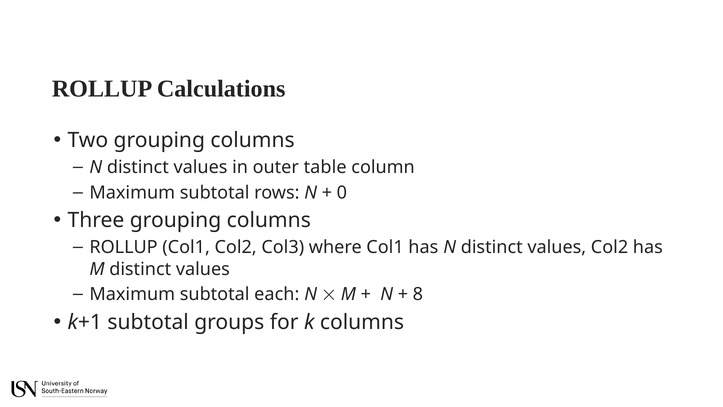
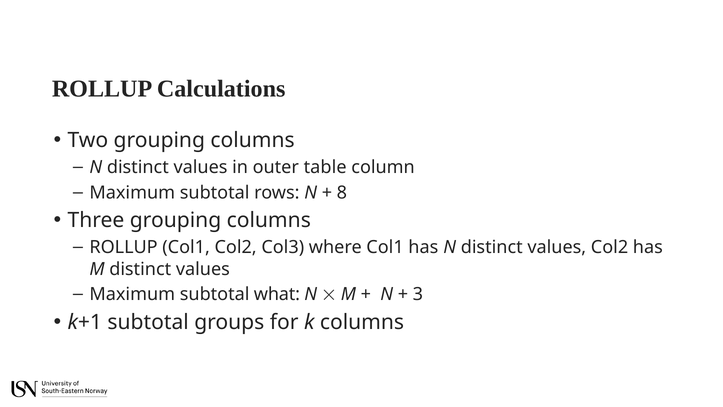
0: 0 -> 8
each: each -> what
8: 8 -> 3
